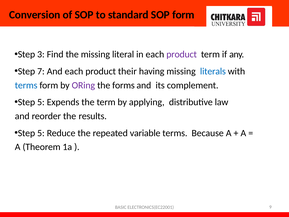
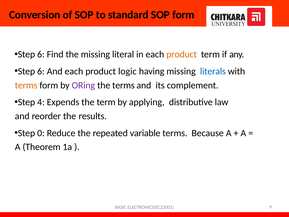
3 at (41, 54): 3 -> 6
product at (182, 54) colour: purple -> orange
7 at (41, 71): 7 -> 6
their: their -> logic
terms at (26, 85) colour: blue -> orange
the forms: forms -> terms
5 at (41, 102): 5 -> 4
5 at (41, 133): 5 -> 0
